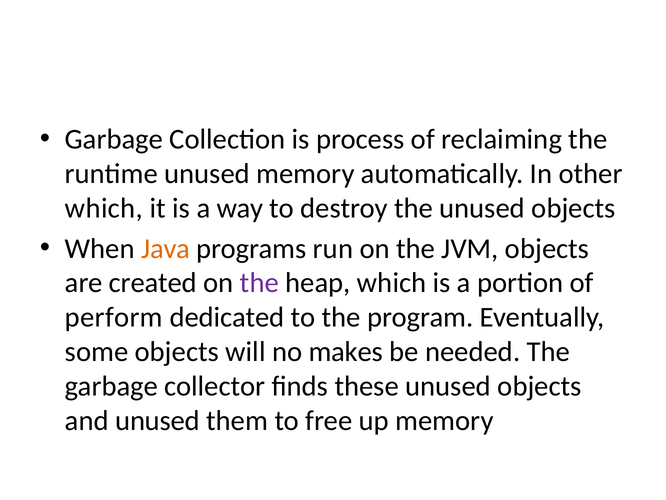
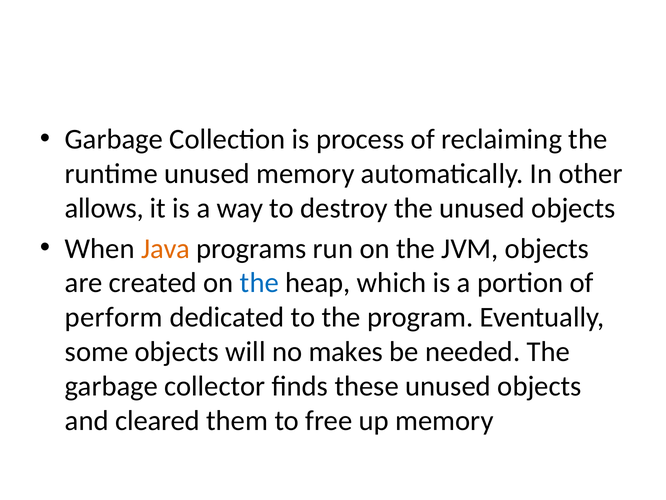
which at (104, 208): which -> allows
the at (259, 283) colour: purple -> blue
and unused: unused -> cleared
